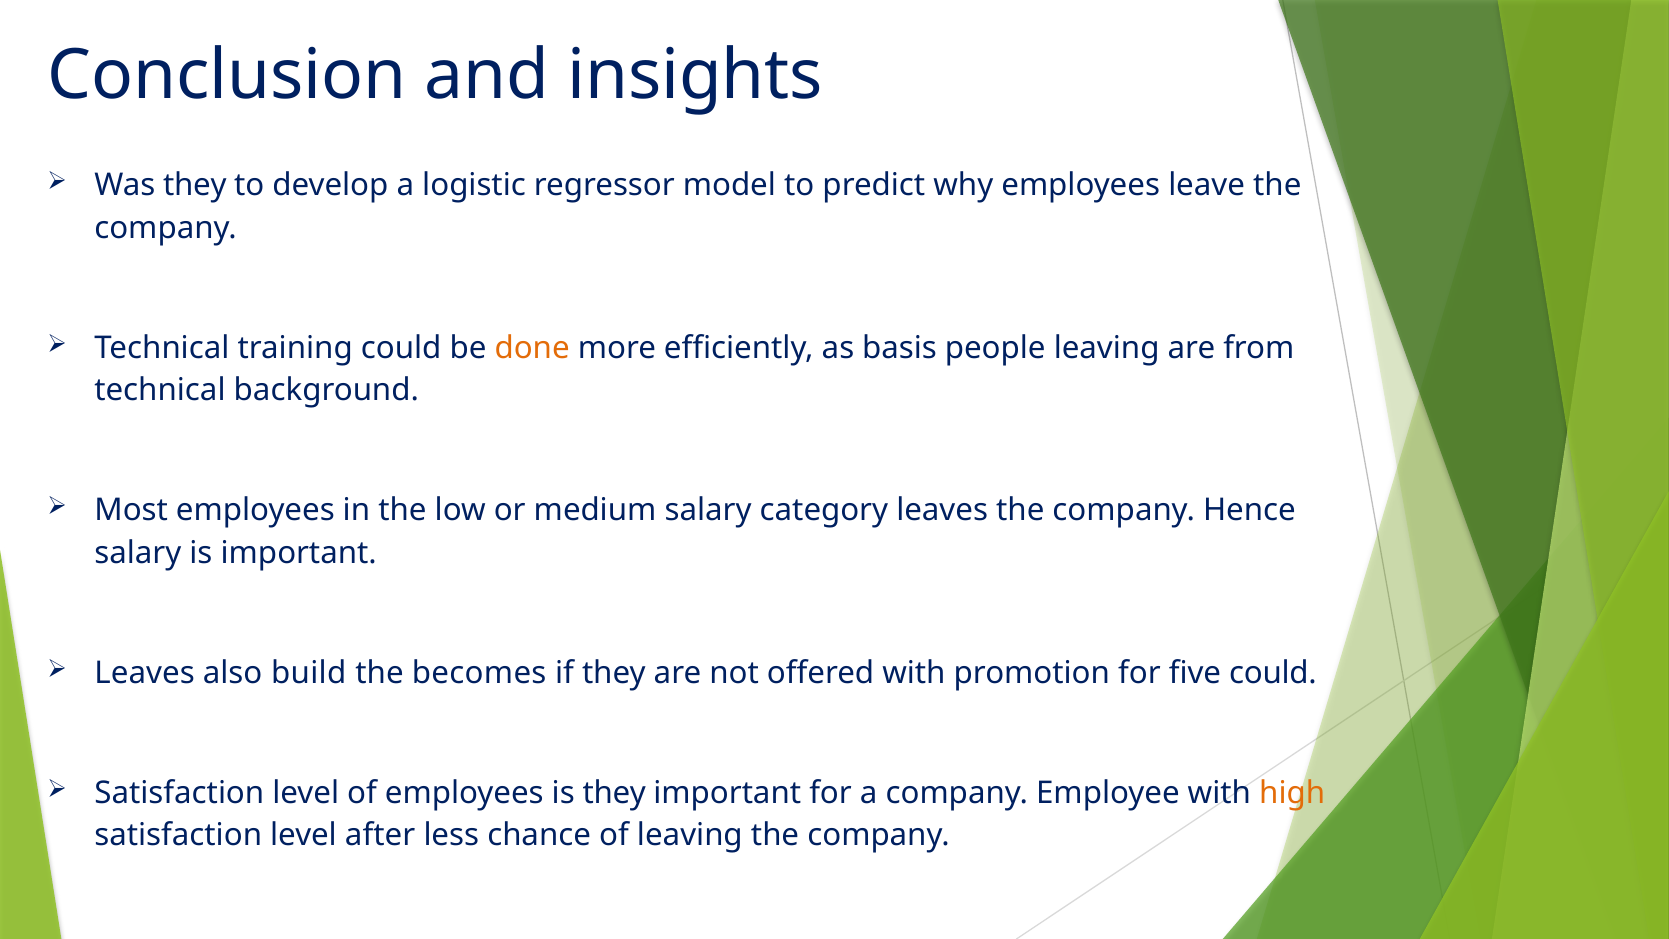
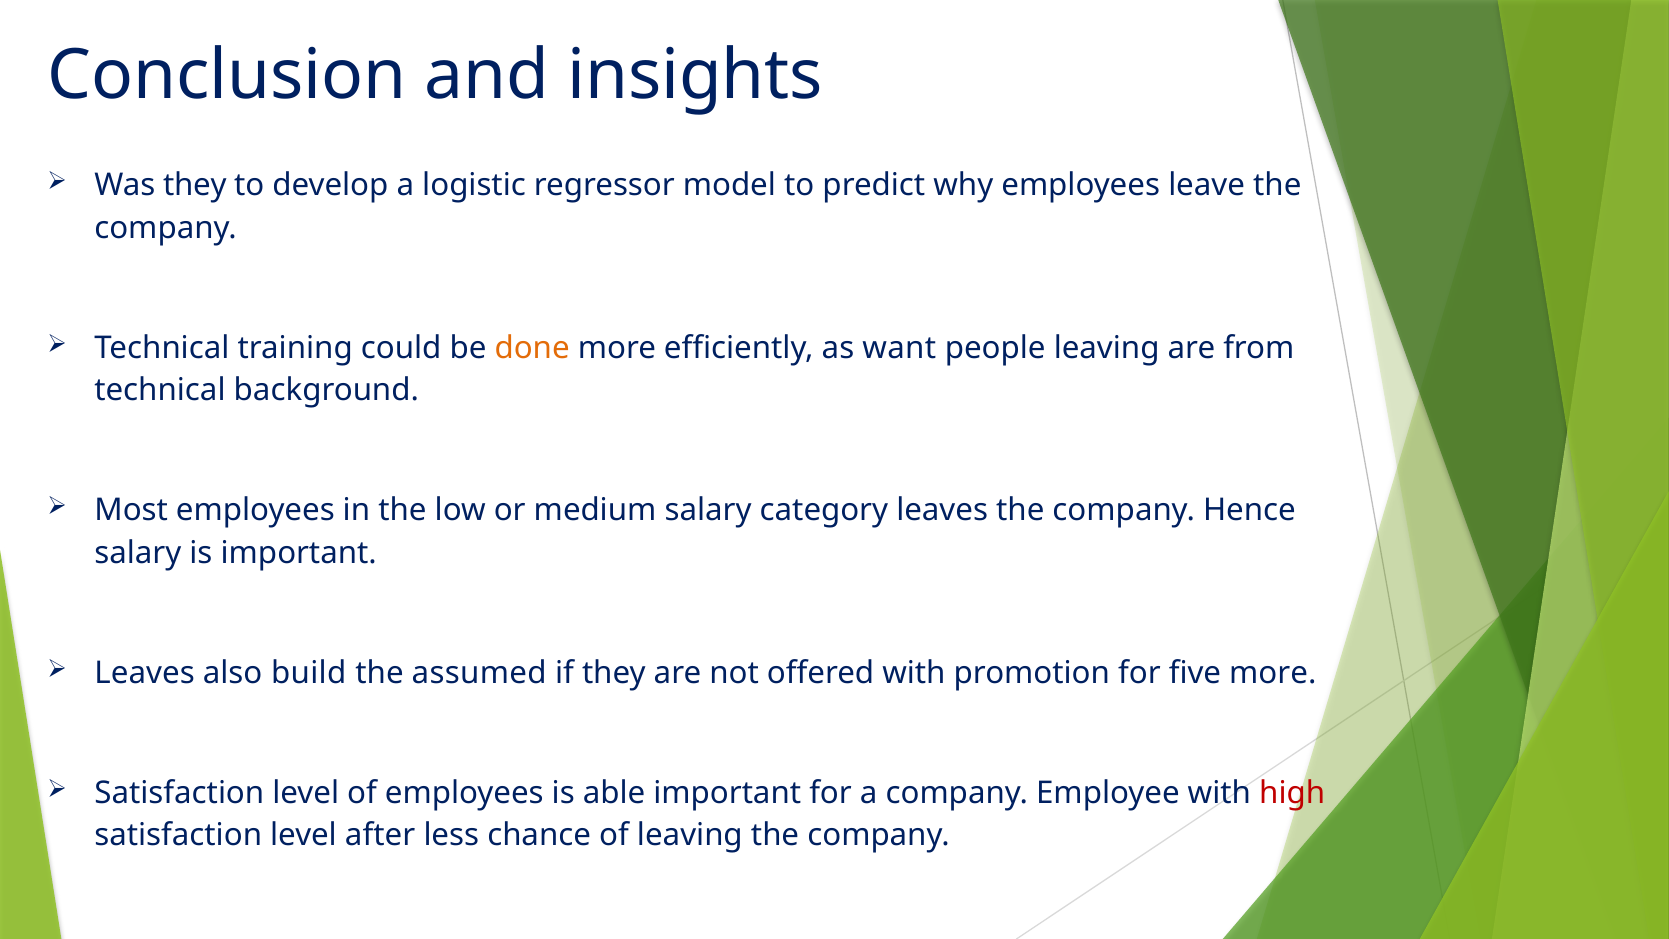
basis: basis -> want
becomes: becomes -> assumed
five could: could -> more
is they: they -> able
high colour: orange -> red
